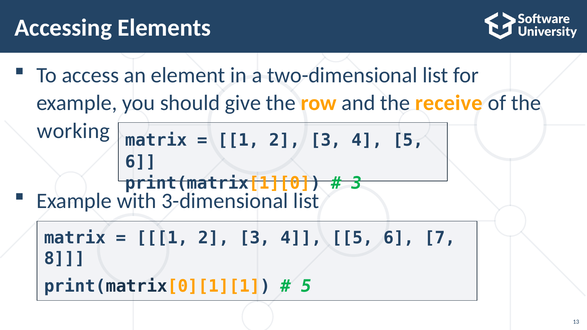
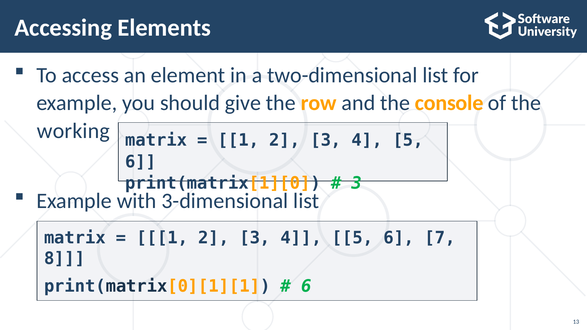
receive: receive -> console
5 at (306, 286): 5 -> 6
